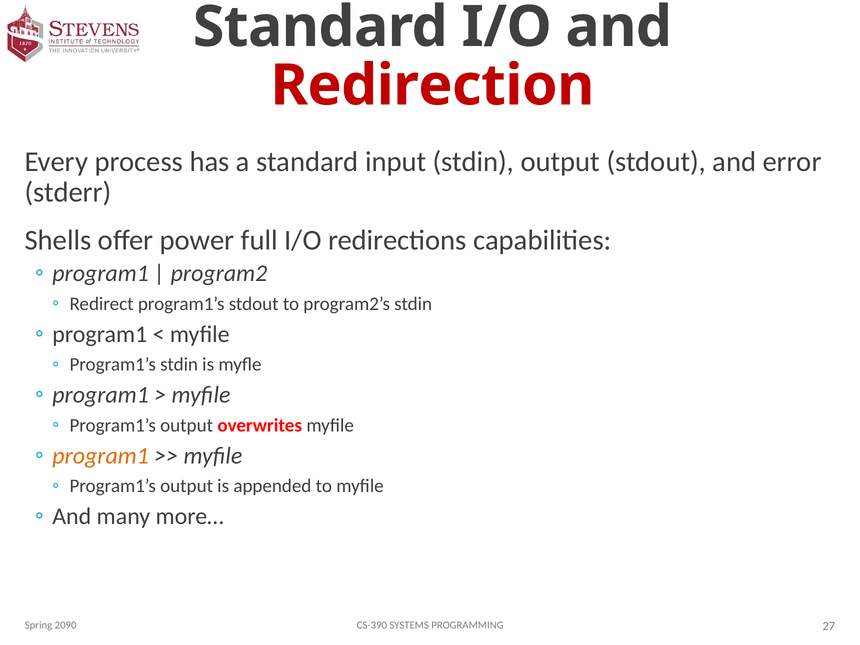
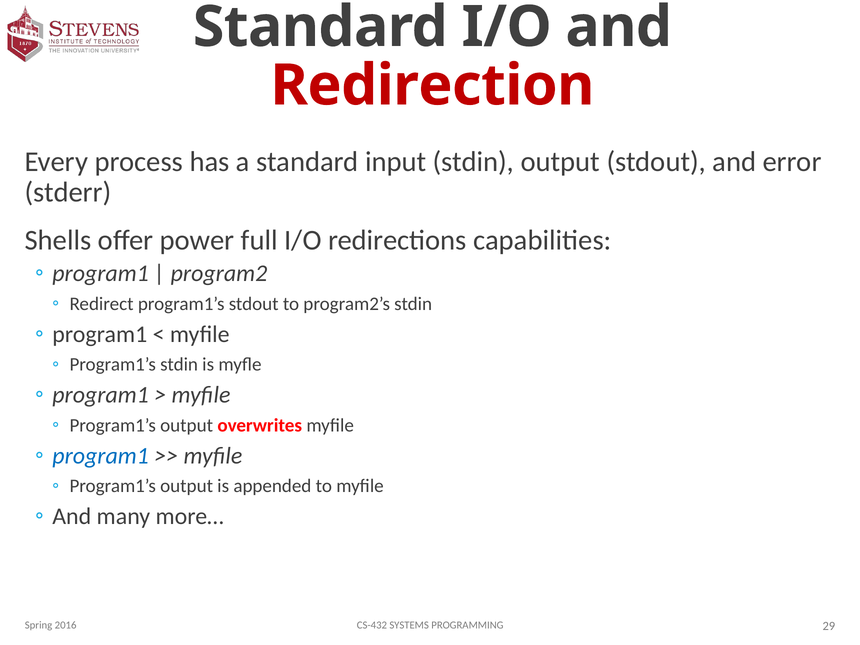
program1 at (101, 456) colour: orange -> blue
2090: 2090 -> 2016
CS-390: CS-390 -> CS-432
27: 27 -> 29
